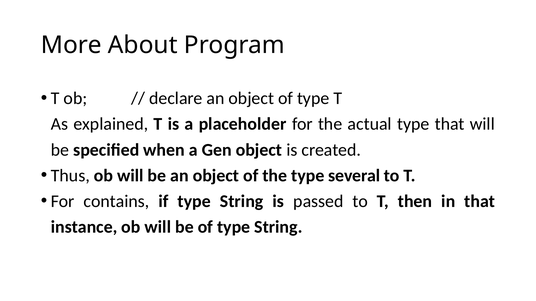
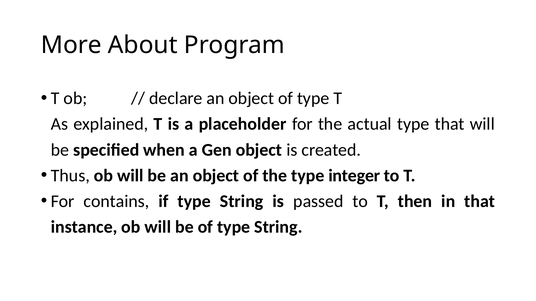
several: several -> integer
